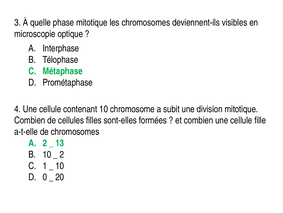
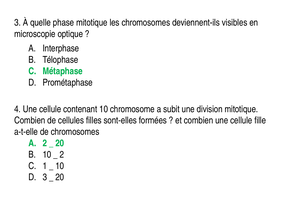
13 at (60, 143): 13 -> 20
0 at (45, 177): 0 -> 3
